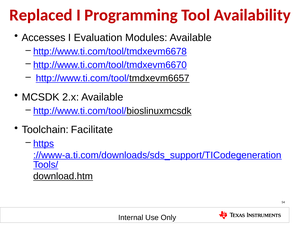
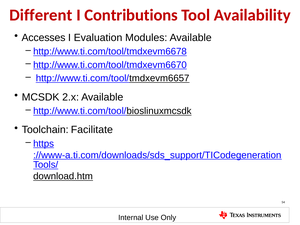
Replaced: Replaced -> Different
Programming: Programming -> Contributions
